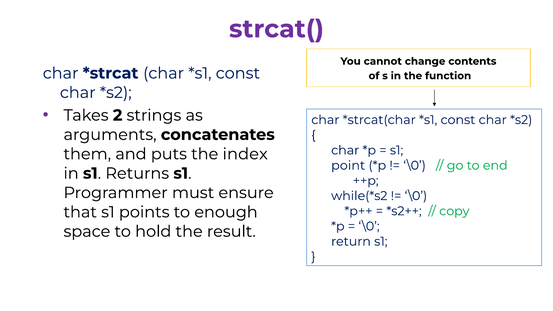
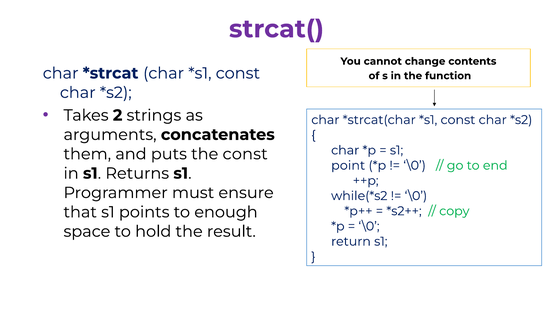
the index: index -> const
